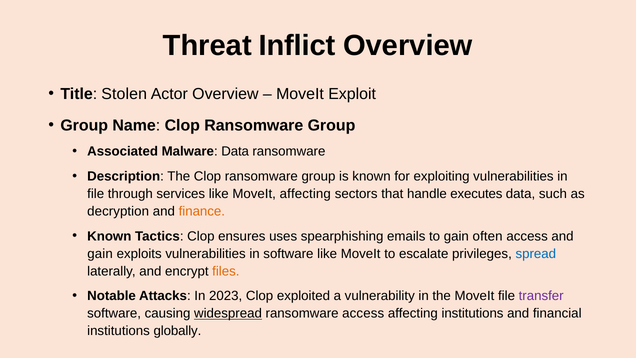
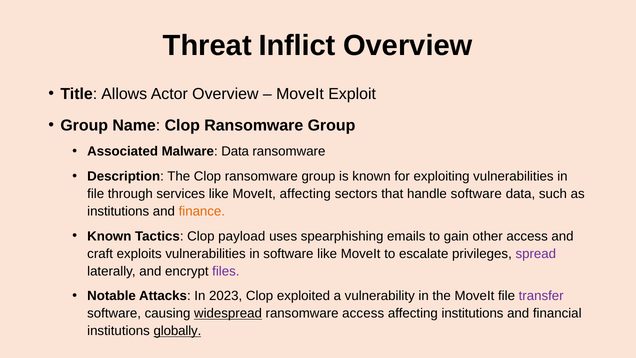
Stolen: Stolen -> Allows
handle executes: executes -> software
decryption at (118, 211): decryption -> institutions
ensures: ensures -> payload
often: often -> other
gain at (100, 254): gain -> craft
spread colour: blue -> purple
files colour: orange -> purple
globally underline: none -> present
